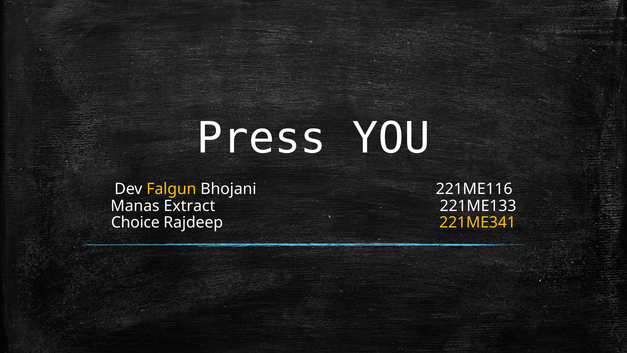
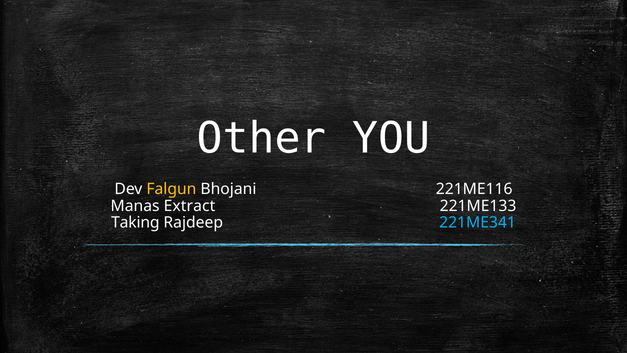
Press: Press -> Other
Choice: Choice -> Taking
221ME341 colour: yellow -> light blue
